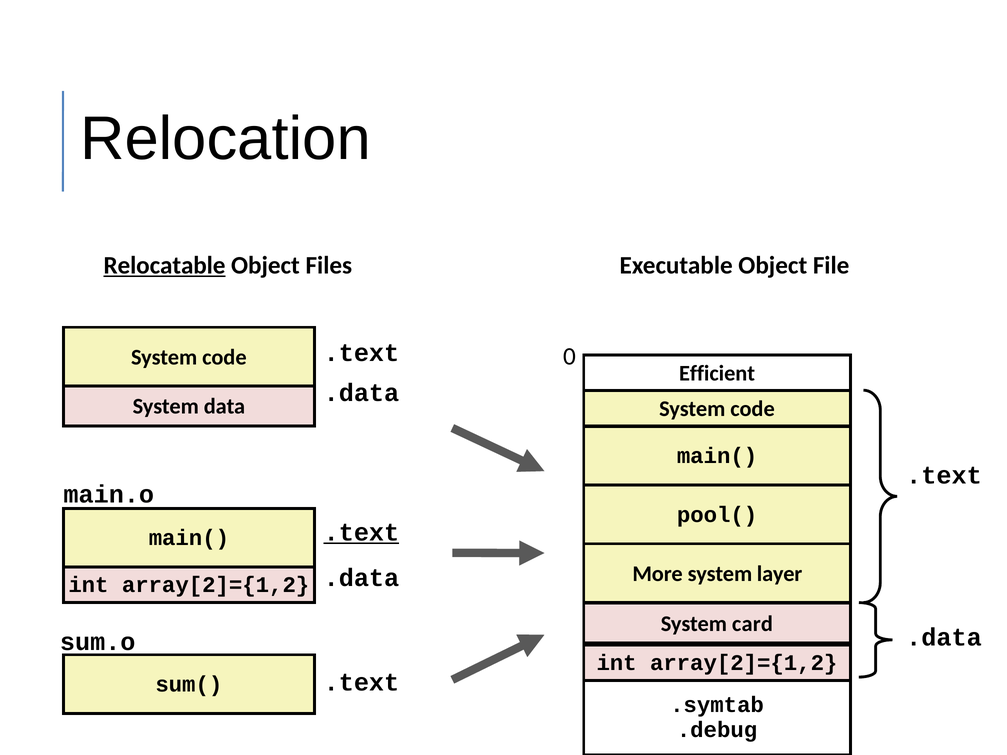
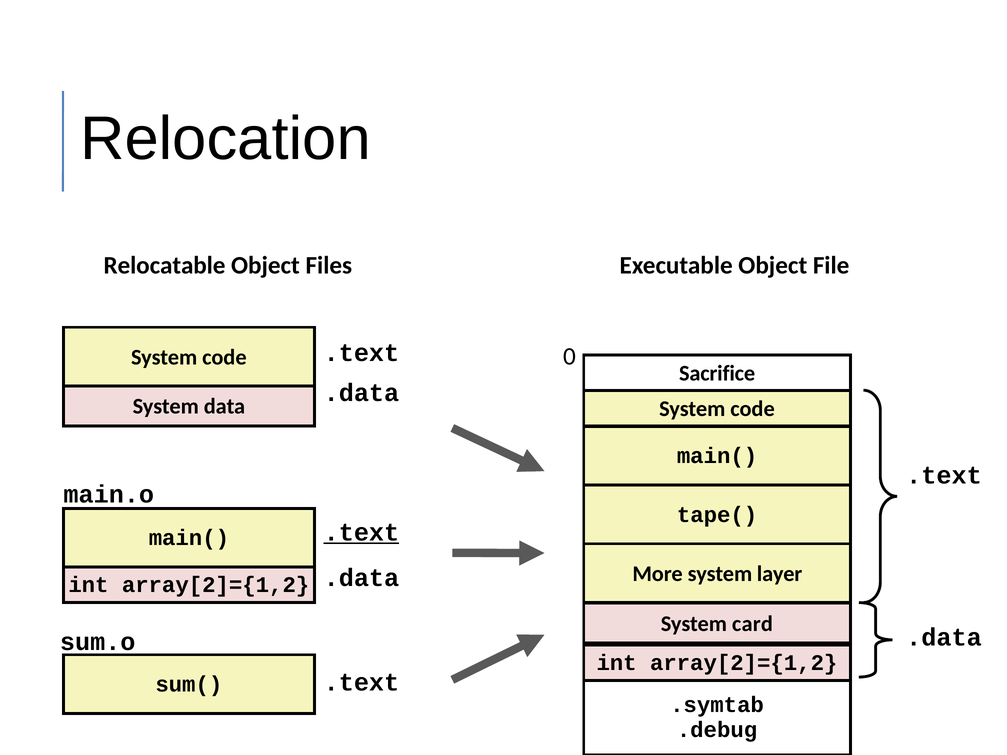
Relocatable underline: present -> none
Efficient: Efficient -> Sacrifice
pool(: pool( -> tape(
